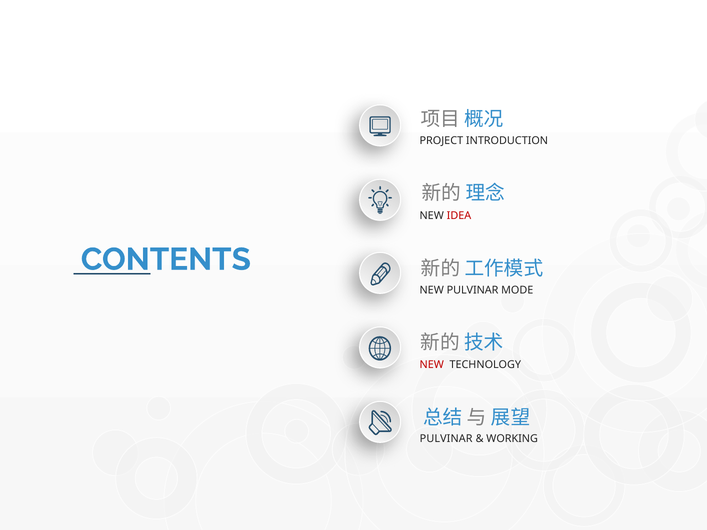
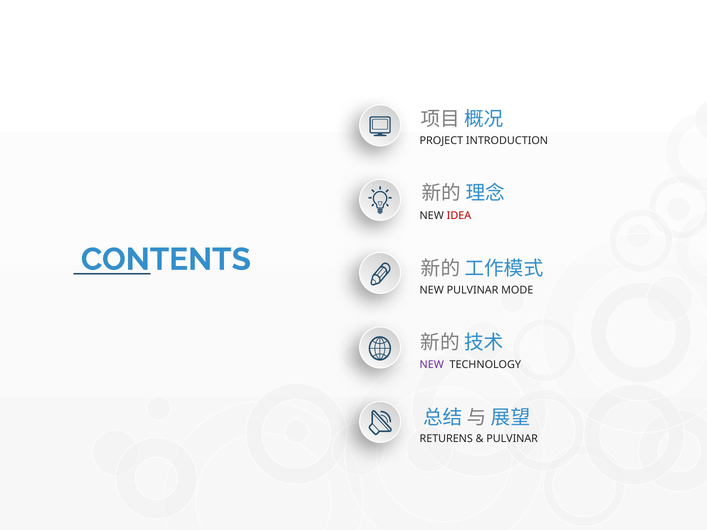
NEW at (432, 365) colour: red -> purple
PULVINAR at (446, 439): PULVINAR -> RETURENS
WORKING at (512, 439): WORKING -> PULVINAR
